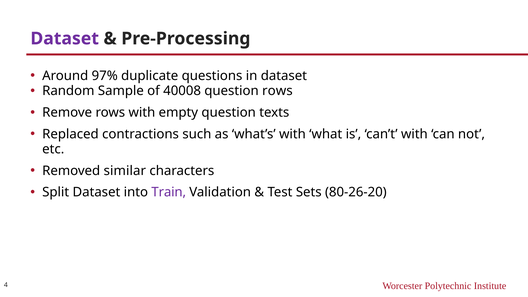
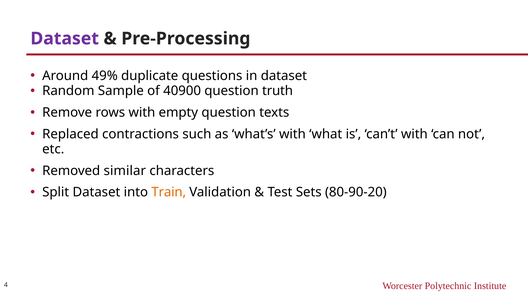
97%: 97% -> 49%
40008: 40008 -> 40900
question rows: rows -> truth
Train colour: purple -> orange
80-26-20: 80-26-20 -> 80-90-20
